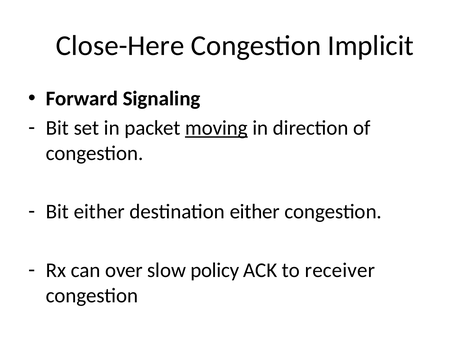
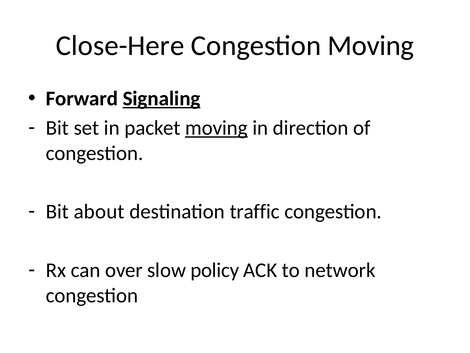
Congestion Implicit: Implicit -> Moving
Signaling underline: none -> present
Bit either: either -> about
destination either: either -> traffic
receiver: receiver -> network
